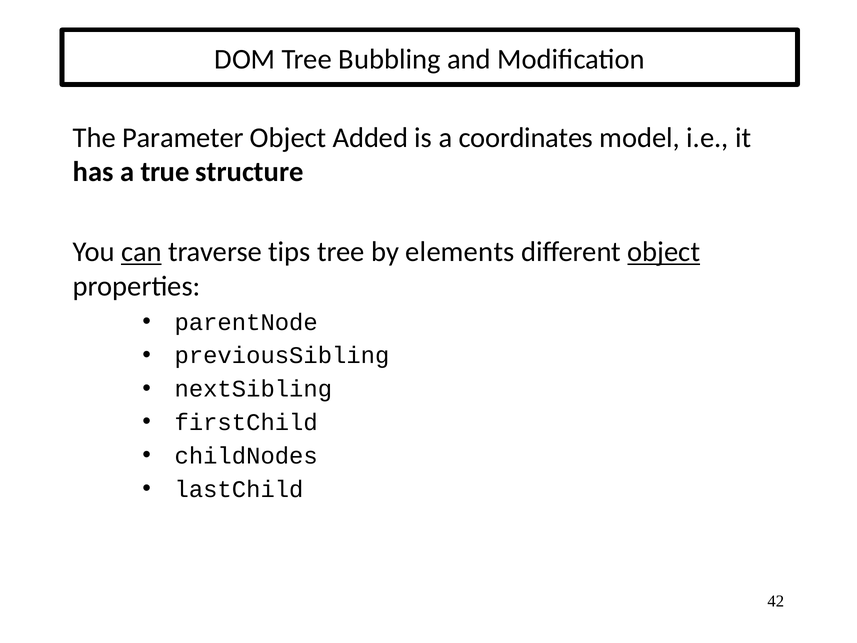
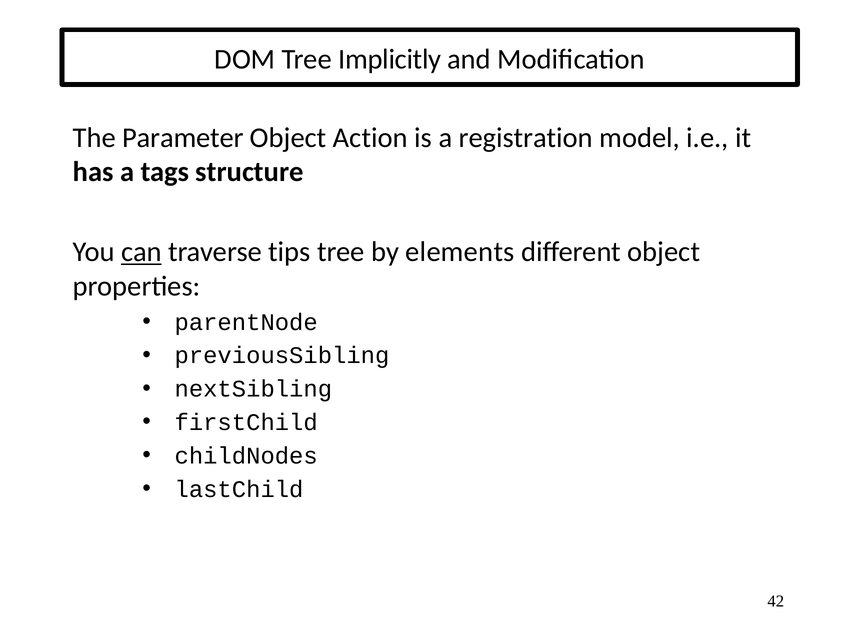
Bubbling: Bubbling -> Implicitly
Added: Added -> Action
coordinates: coordinates -> registration
true: true -> tags
object at (664, 252) underline: present -> none
